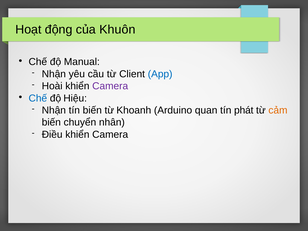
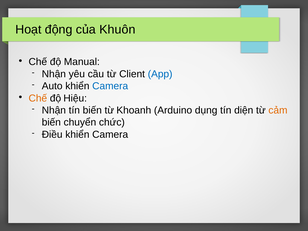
Hoài: Hoài -> Auto
Camera at (110, 86) colour: purple -> blue
Chế at (38, 98) colour: blue -> orange
quan: quan -> dụng
phát: phát -> diện
nhân: nhân -> chức
